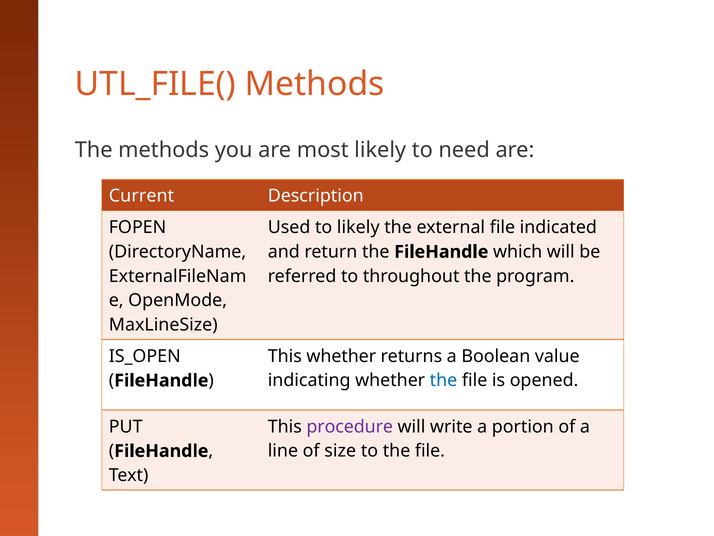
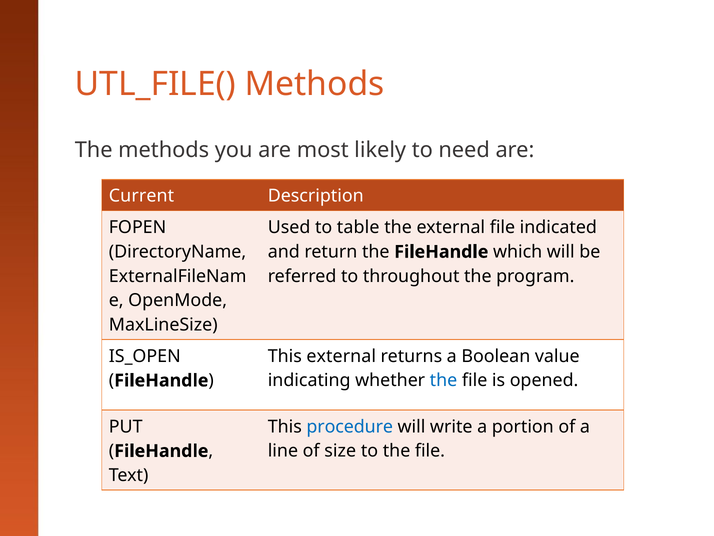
to likely: likely -> table
This whether: whether -> external
procedure colour: purple -> blue
